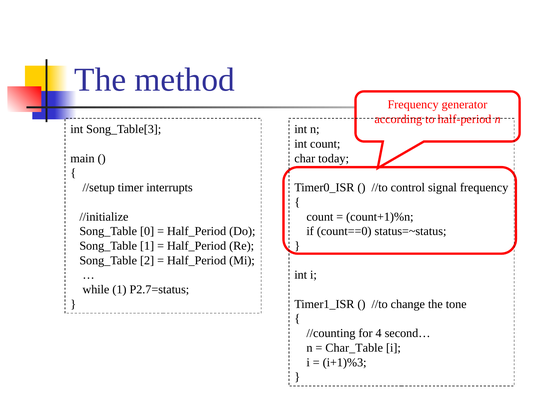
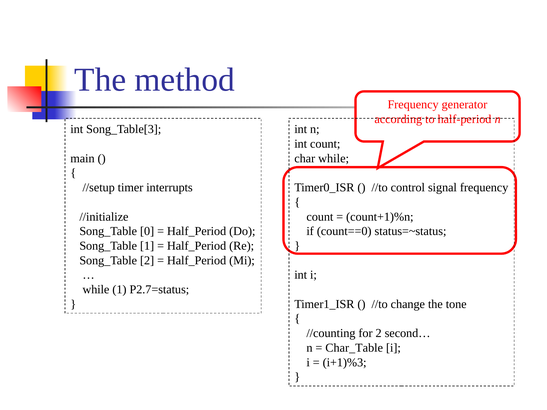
char today: today -> while
for 4: 4 -> 2
